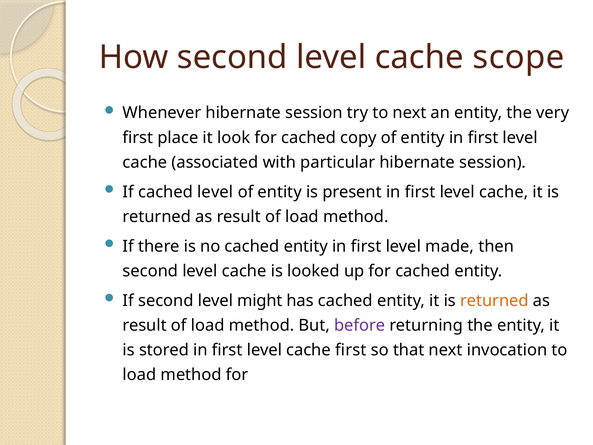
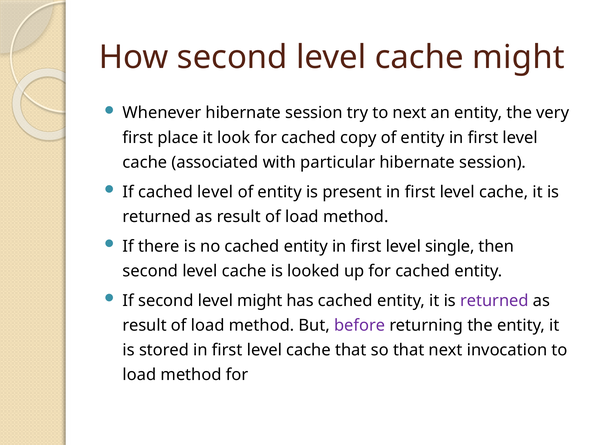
cache scope: scope -> might
made: made -> single
returned at (494, 301) colour: orange -> purple
cache first: first -> that
